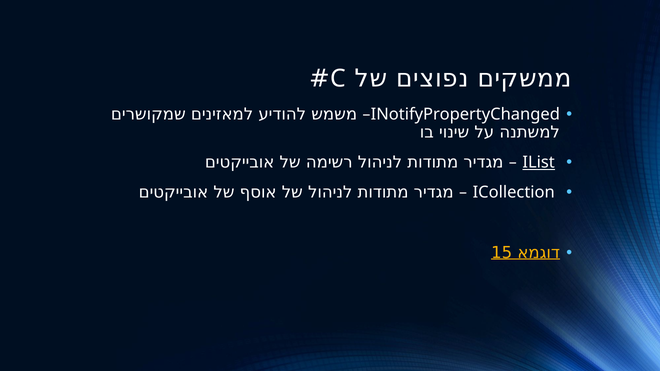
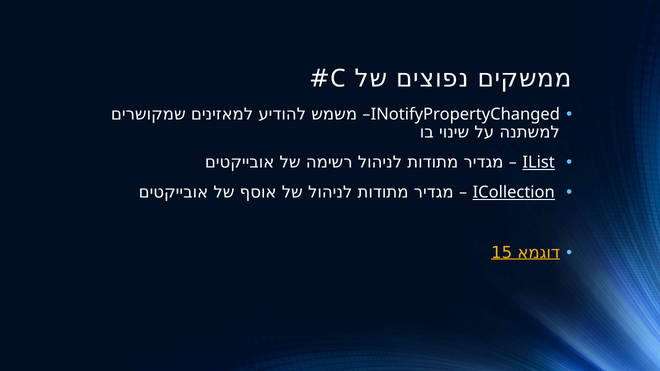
ICollection underline: none -> present
